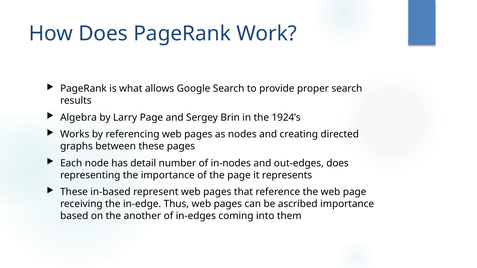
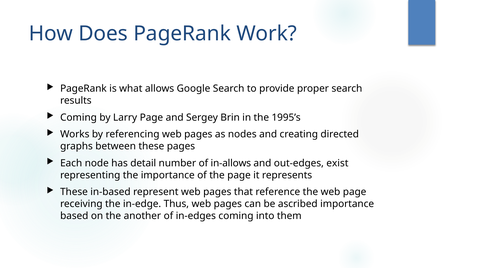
Algebra at (79, 118): Algebra -> Coming
1924’s: 1924’s -> 1995’s
in-nodes: in-nodes -> in-allows
out-edges does: does -> exist
